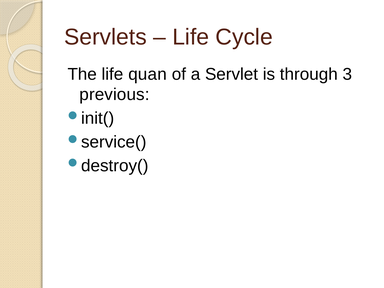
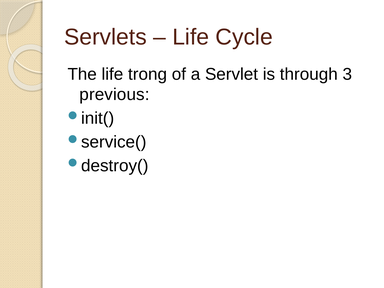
quan: quan -> trong
